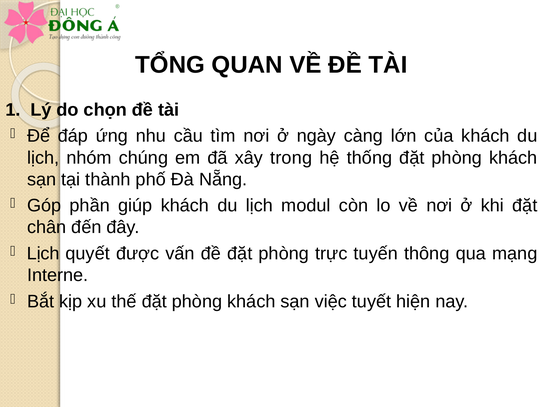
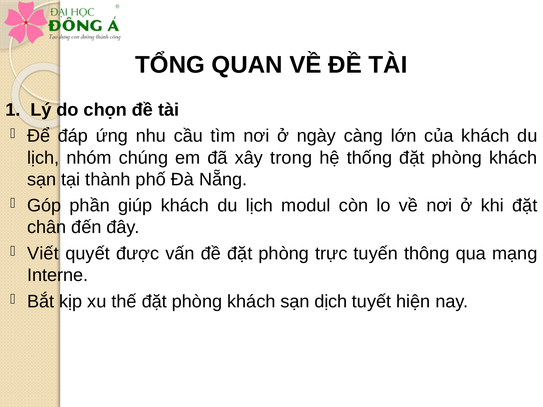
Lịch at (43, 254): Lịch -> Viết
việc: việc -> dịch
